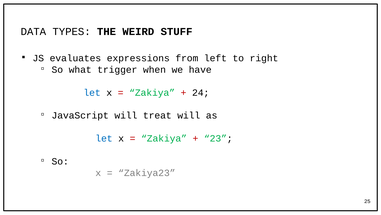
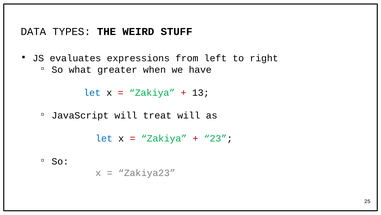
trigger: trigger -> greater
24: 24 -> 13
